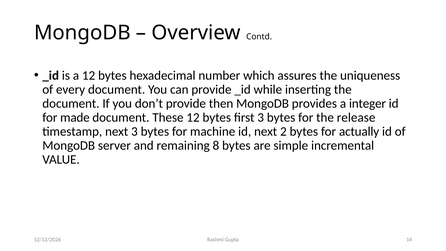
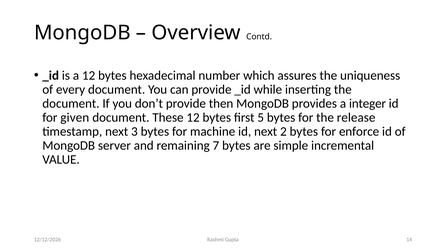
made: made -> given
first 3: 3 -> 5
actually: actually -> enforce
8: 8 -> 7
